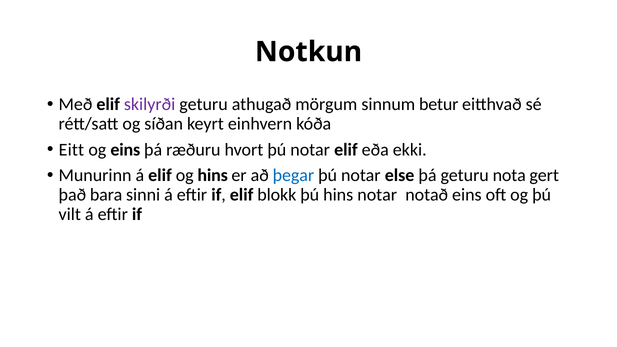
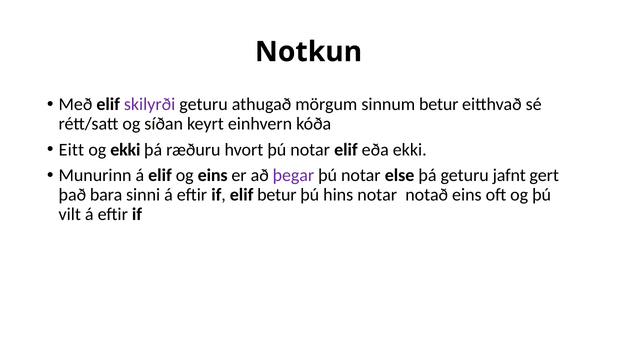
og eins: eins -> ekki
og hins: hins -> eins
þegar colour: blue -> purple
nota: nota -> jafnt
elif blokk: blokk -> betur
